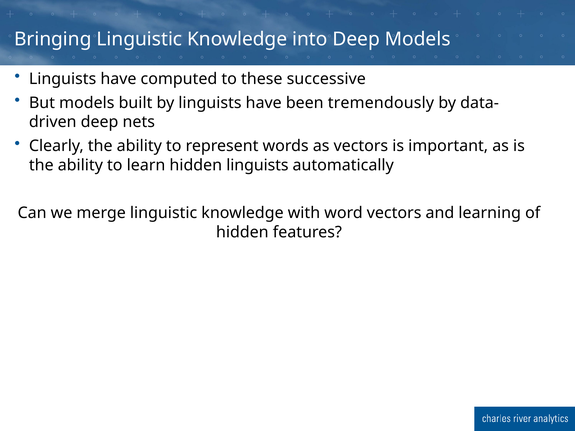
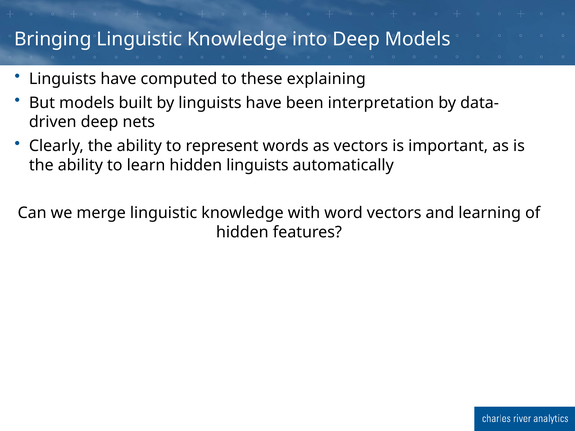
successive: successive -> explaining
tremendously: tremendously -> interpretation
